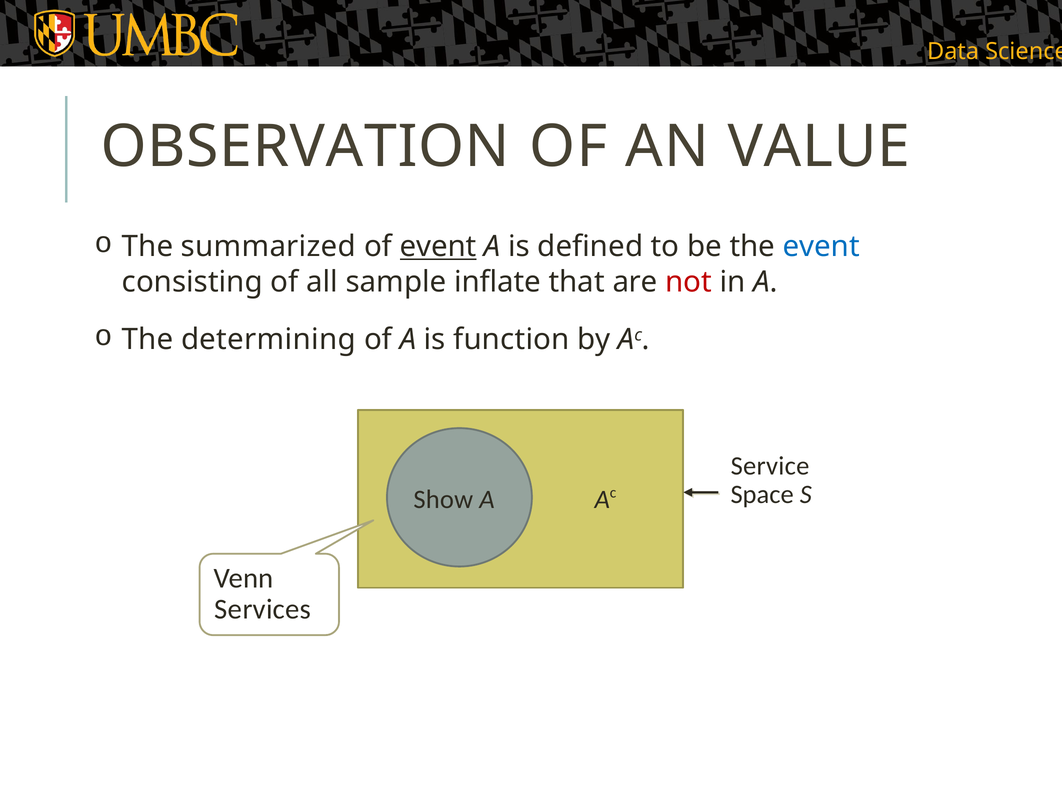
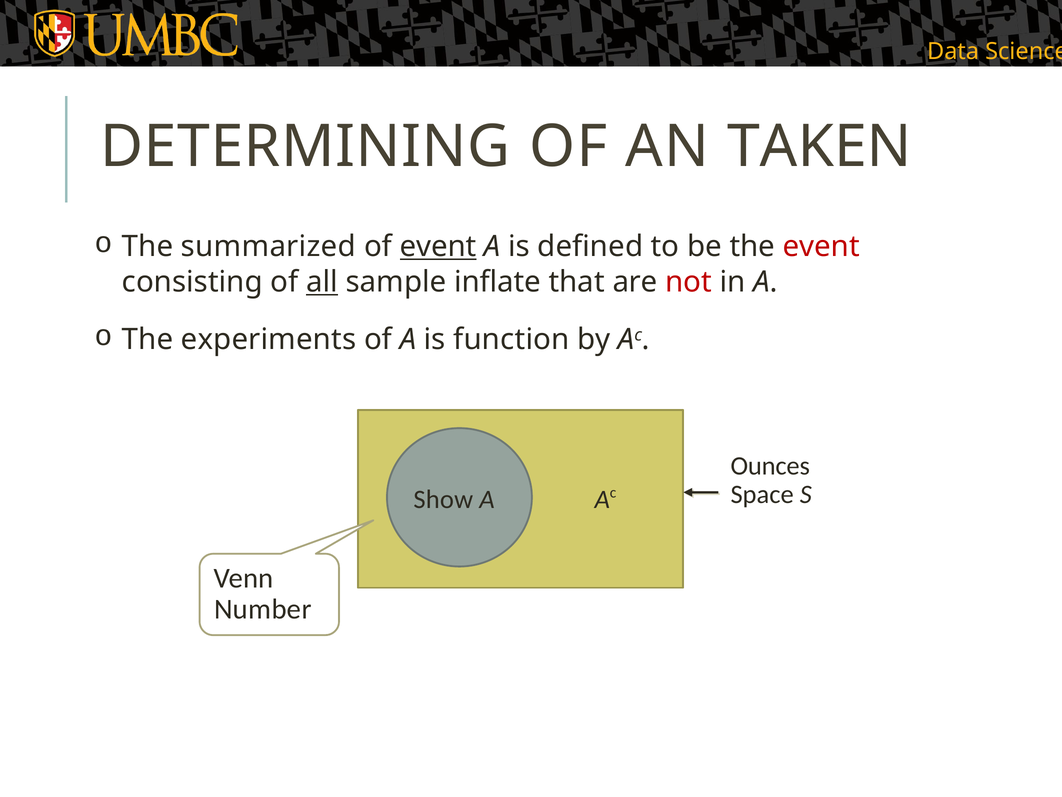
OBSERVATION: OBSERVATION -> DETERMINING
VALUE: VALUE -> TAKEN
event at (821, 246) colour: blue -> red
all underline: none -> present
determining: determining -> experiments
Service: Service -> Ounces
Services: Services -> Number
